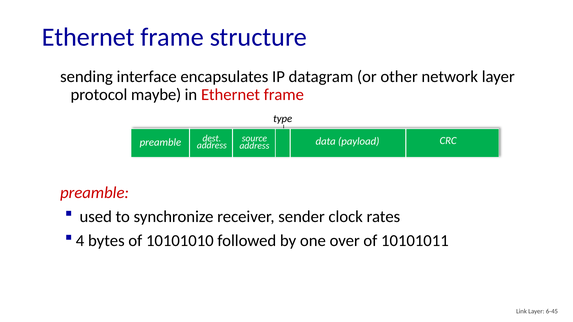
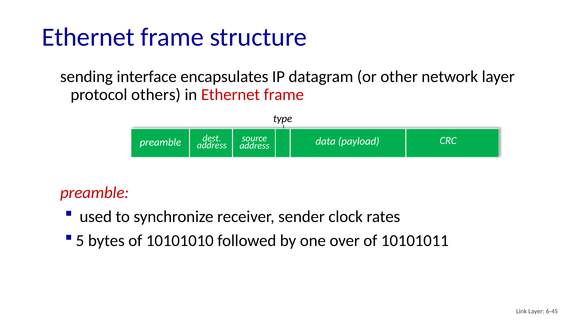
maybe: maybe -> others
4: 4 -> 5
